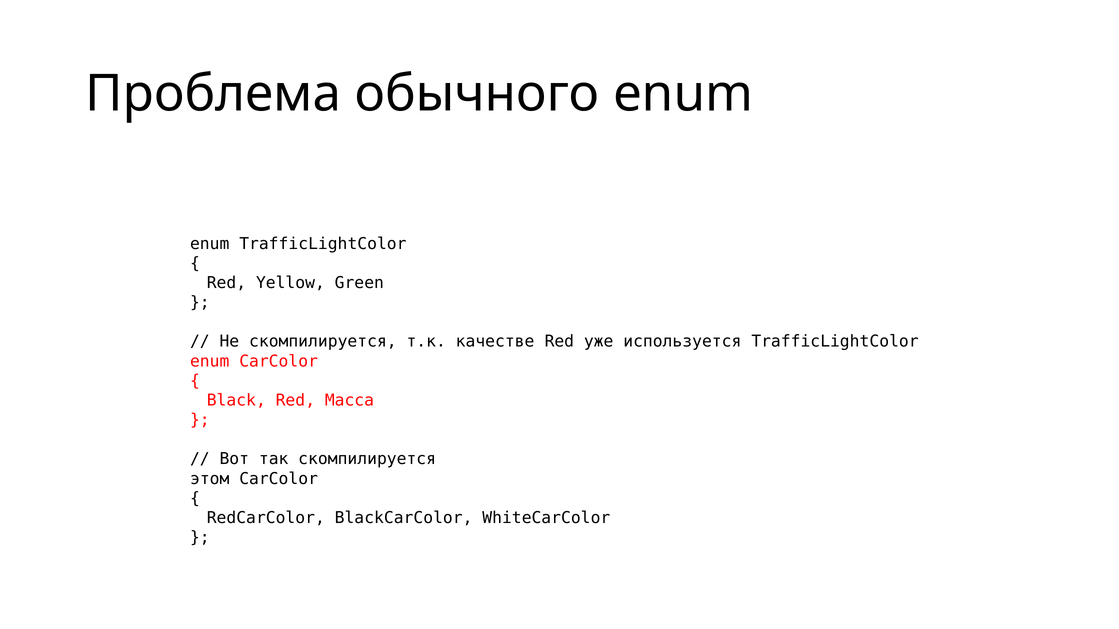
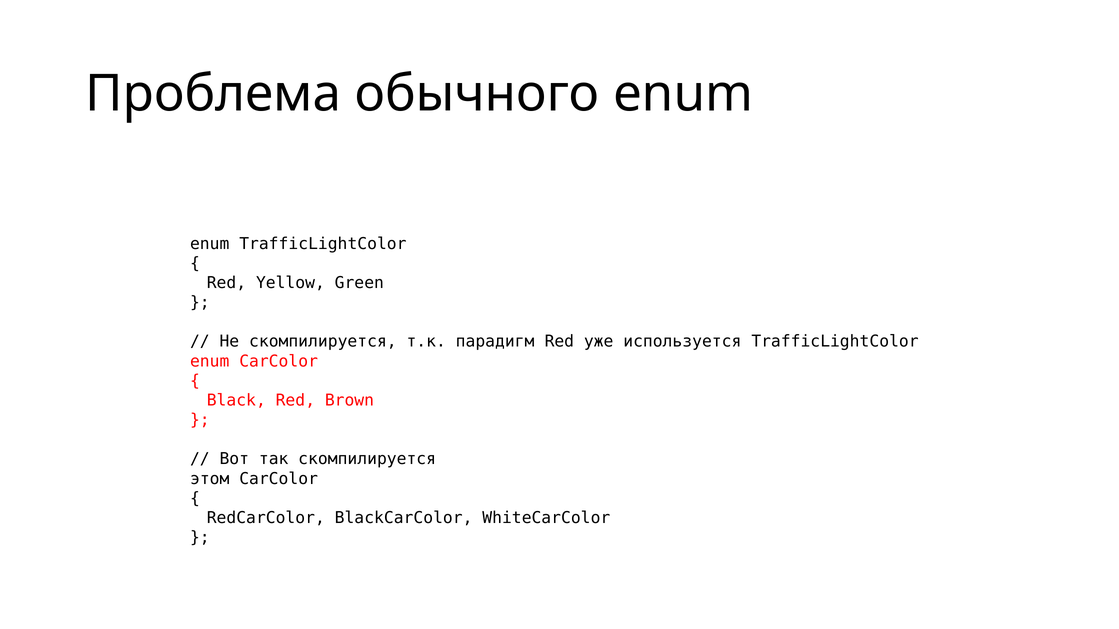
качестве: качестве -> парадигм
Масса: Масса -> Brown
